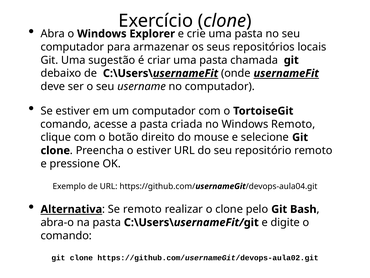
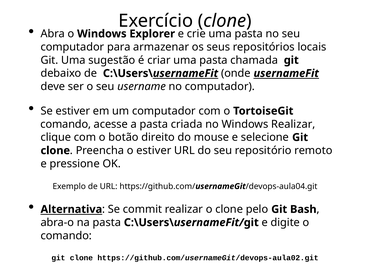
Windows Remoto: Remoto -> Realizar
Se remoto: remoto -> commit
